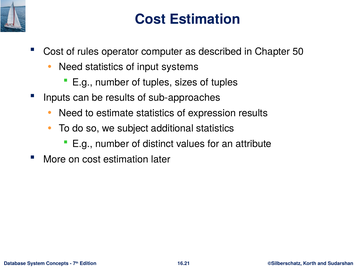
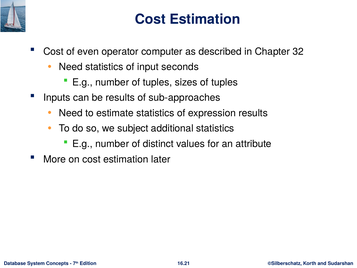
rules: rules -> even
50: 50 -> 32
systems: systems -> seconds
